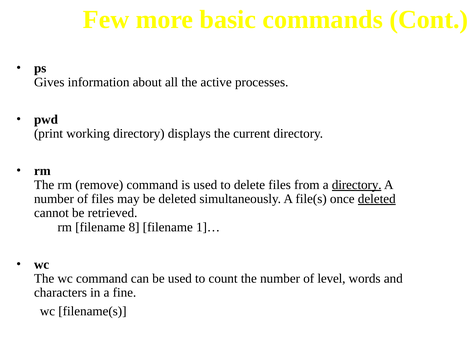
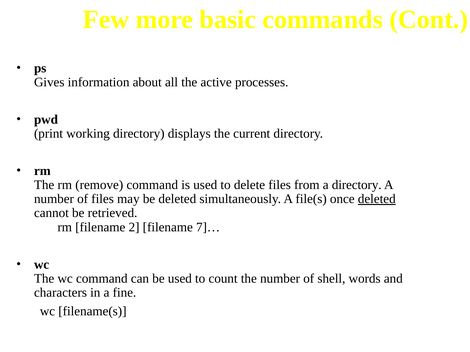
directory at (357, 185) underline: present -> none
8: 8 -> 2
1]…: 1]… -> 7]…
level: level -> shell
